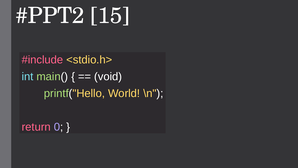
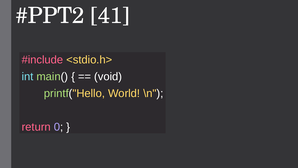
15: 15 -> 41
